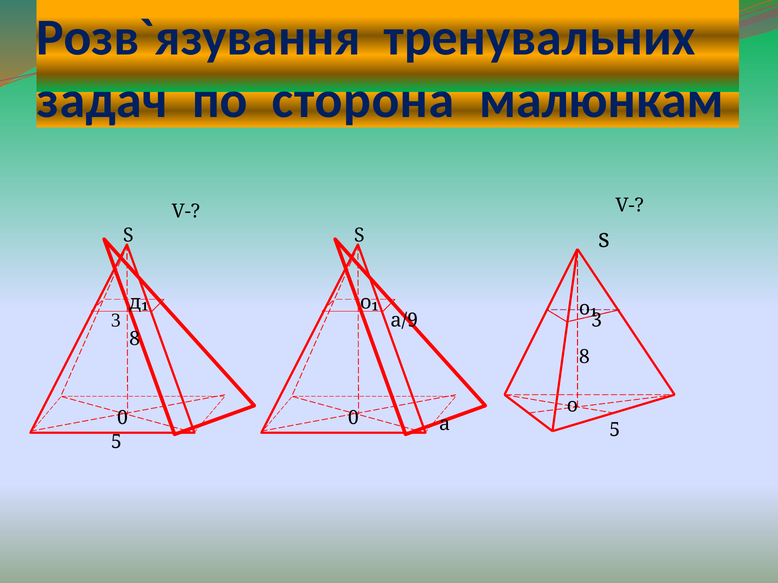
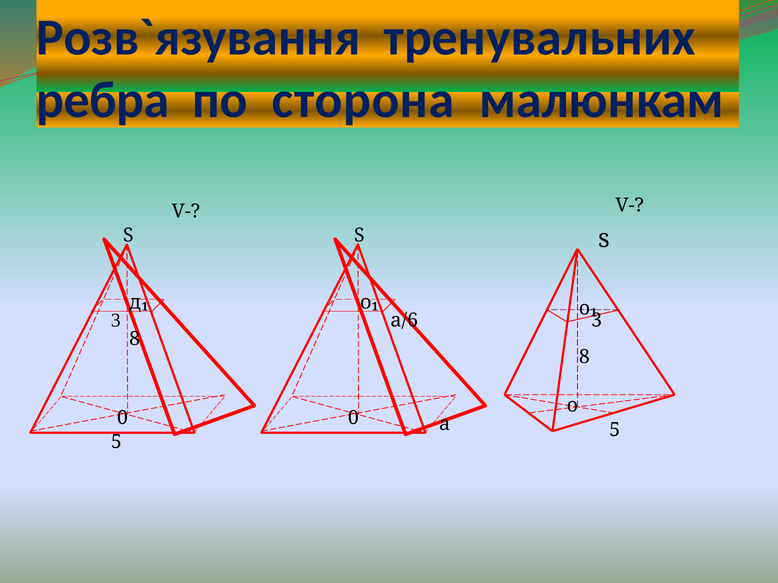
задач: задач -> ребра
а/9: а/9 -> а/6
